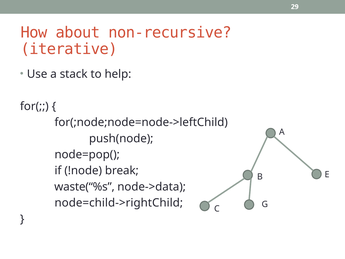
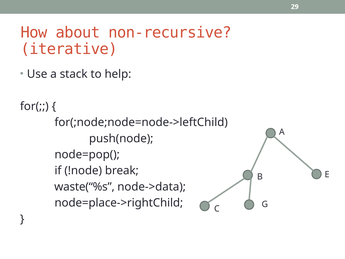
node=child->rightChild: node=child->rightChild -> node=place->rightChild
